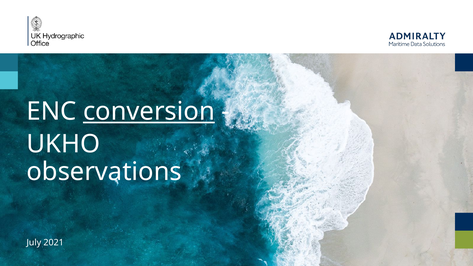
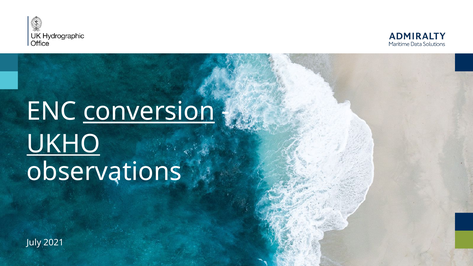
UKHO underline: none -> present
